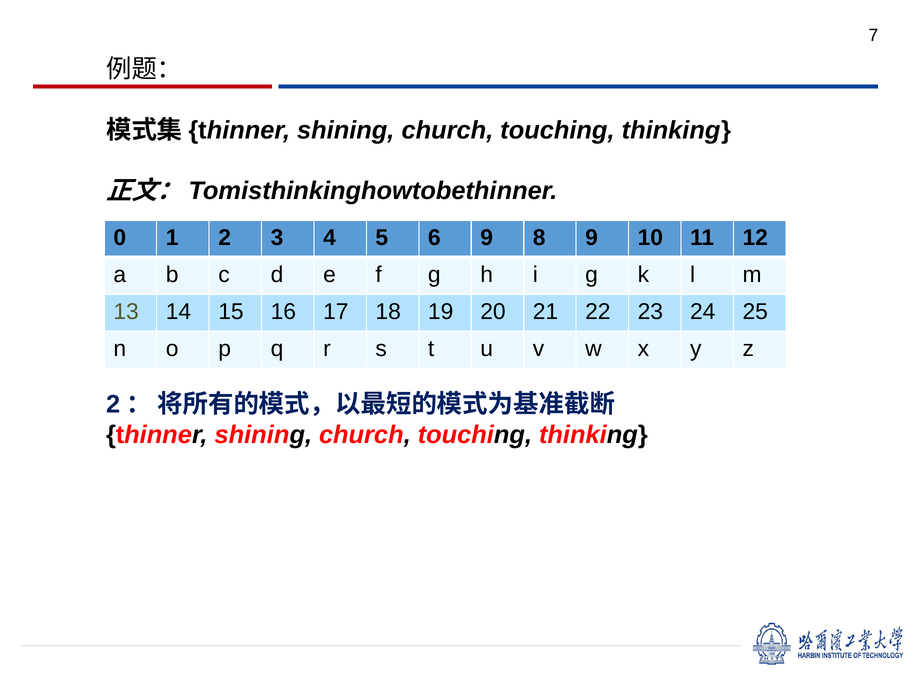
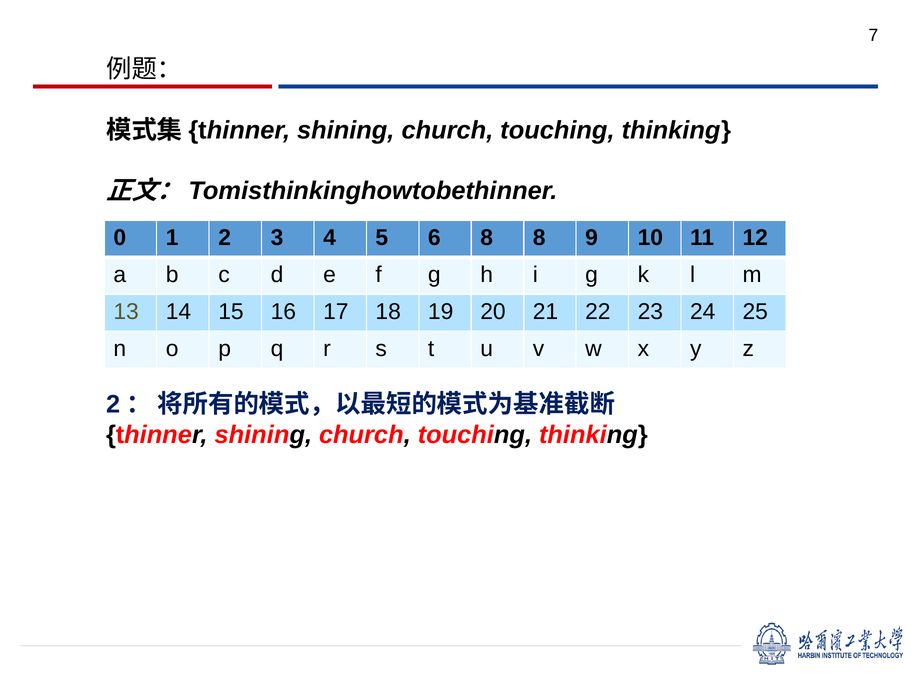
6 9: 9 -> 8
